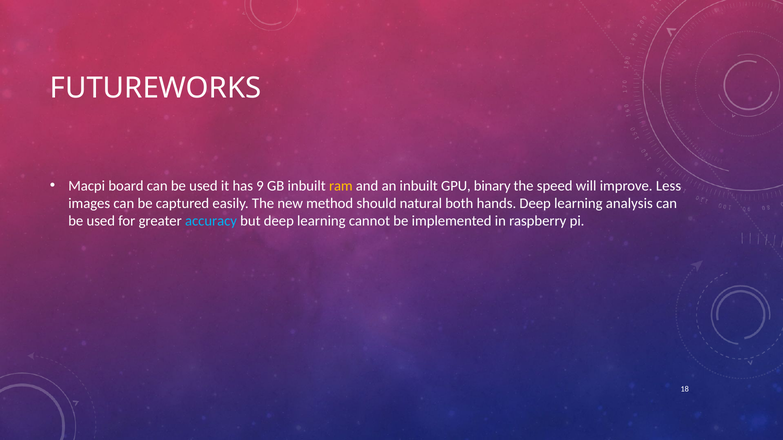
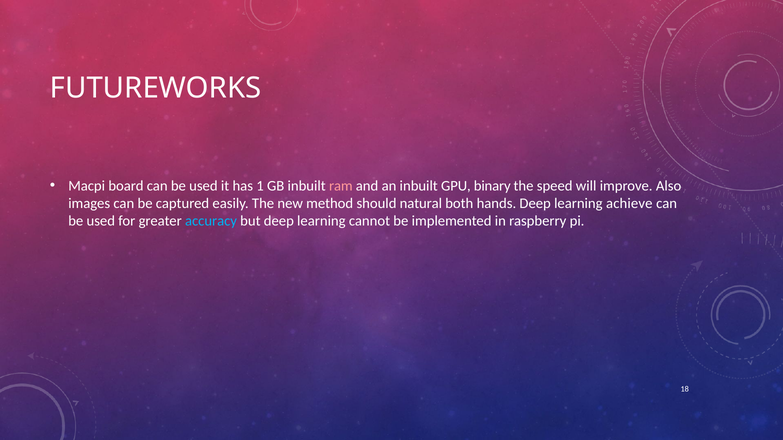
9: 9 -> 1
ram colour: yellow -> pink
Less: Less -> Also
analysis: analysis -> achieve
